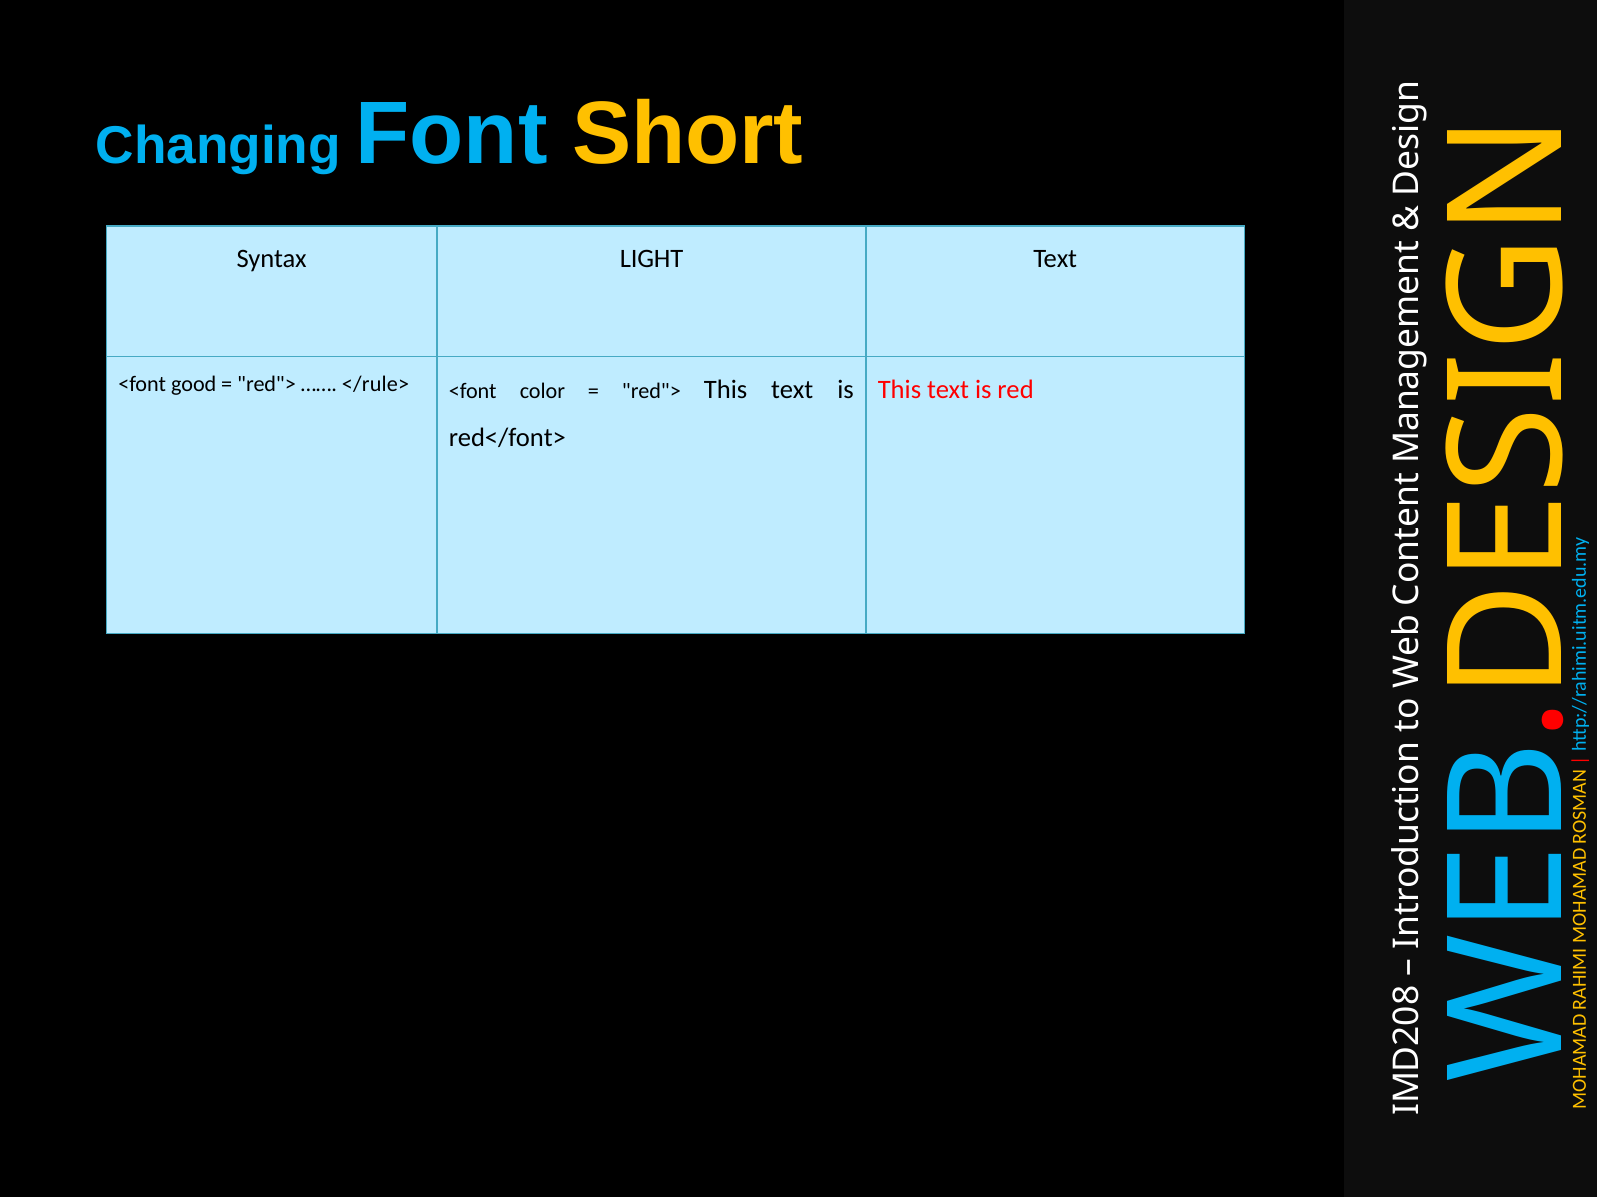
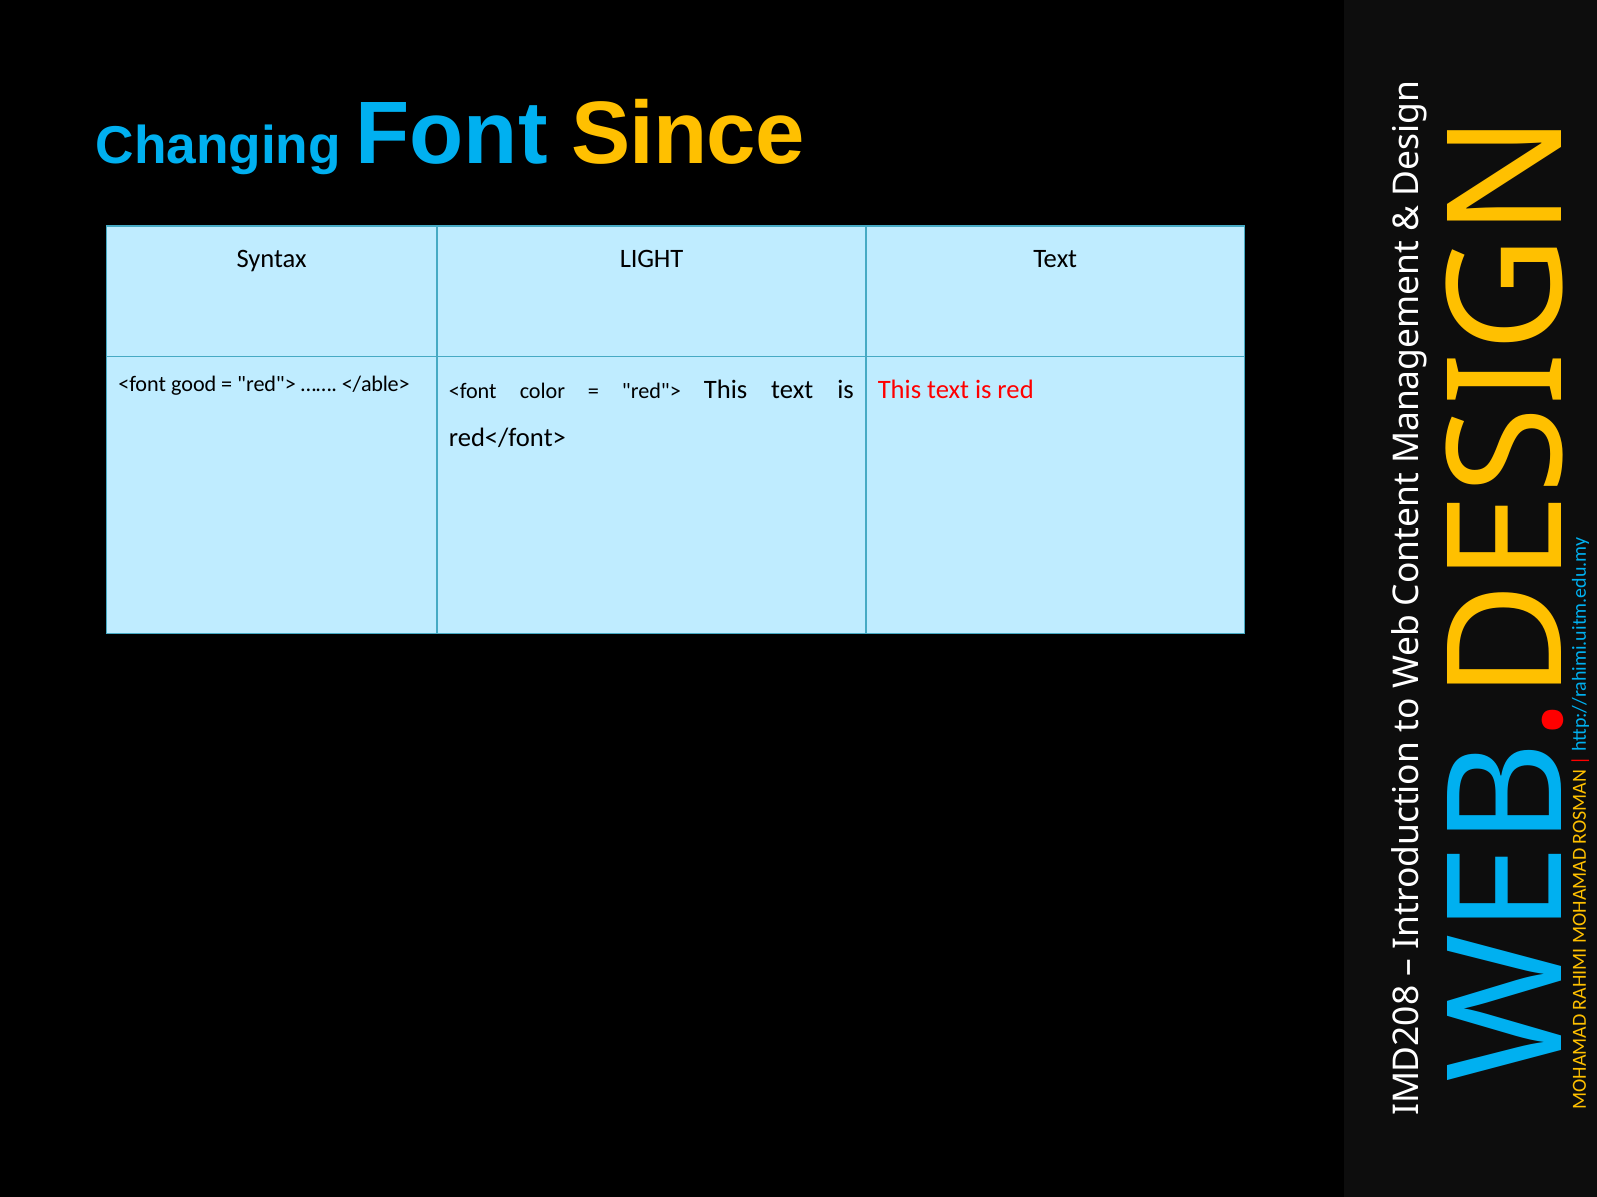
Short: Short -> Since
</rule>: </rule> -> </able>
